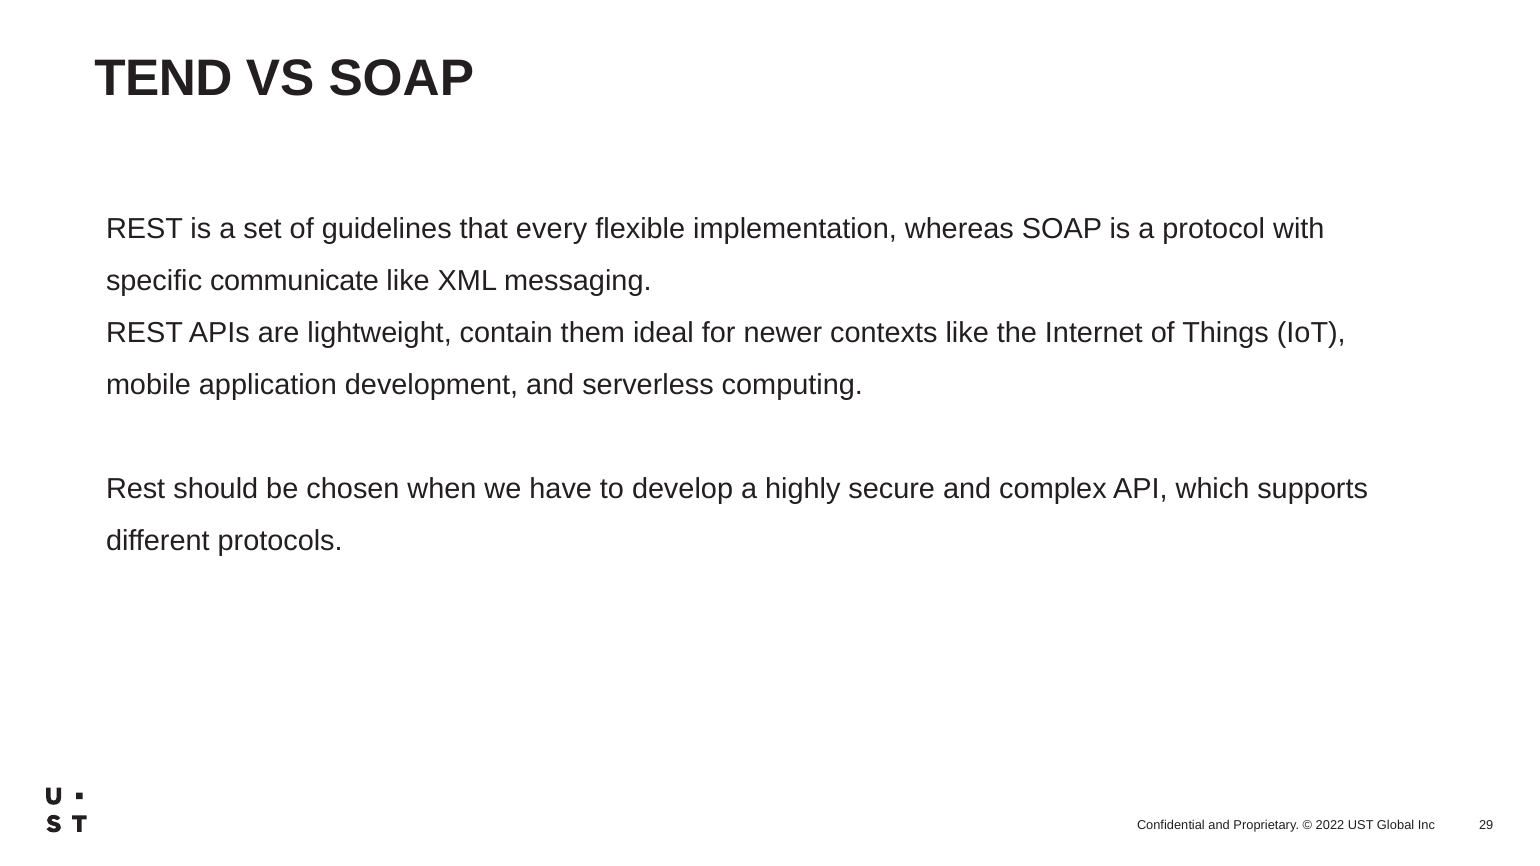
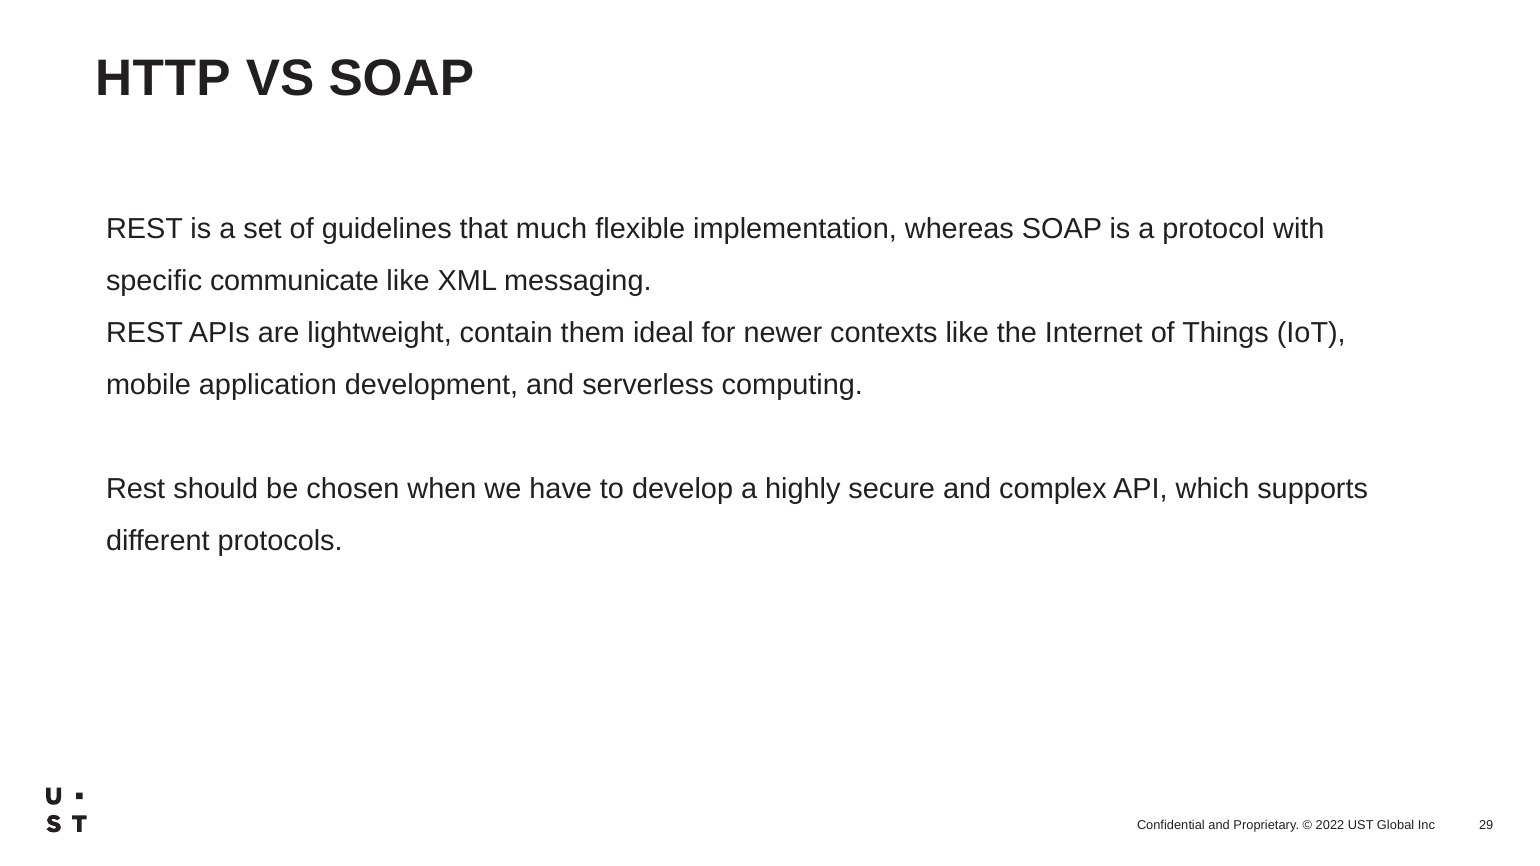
TEND: TEND -> HTTP
every: every -> much
